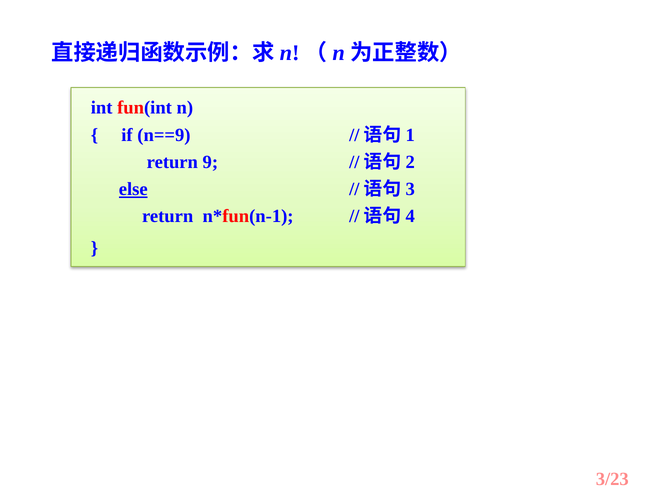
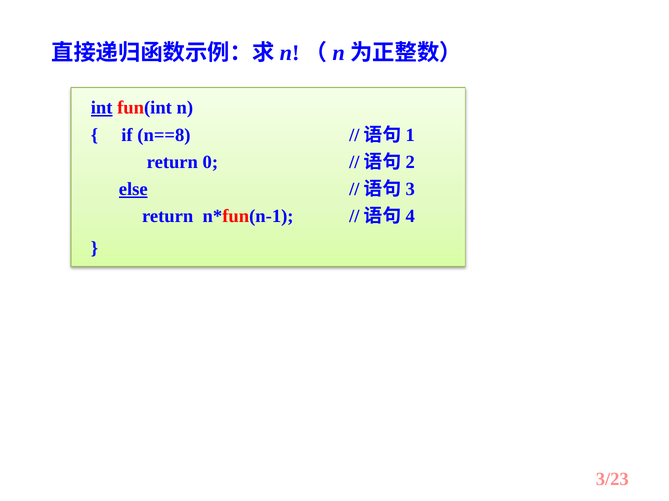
int underline: none -> present
n==9: n==9 -> n==8
9: 9 -> 0
